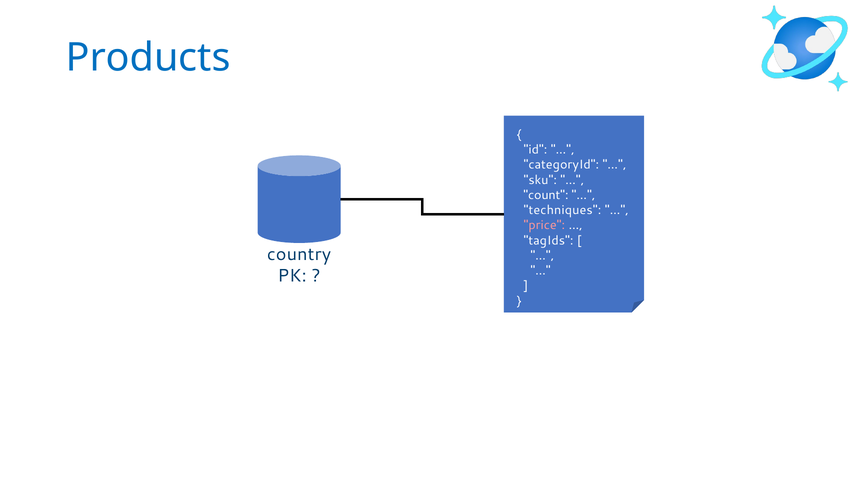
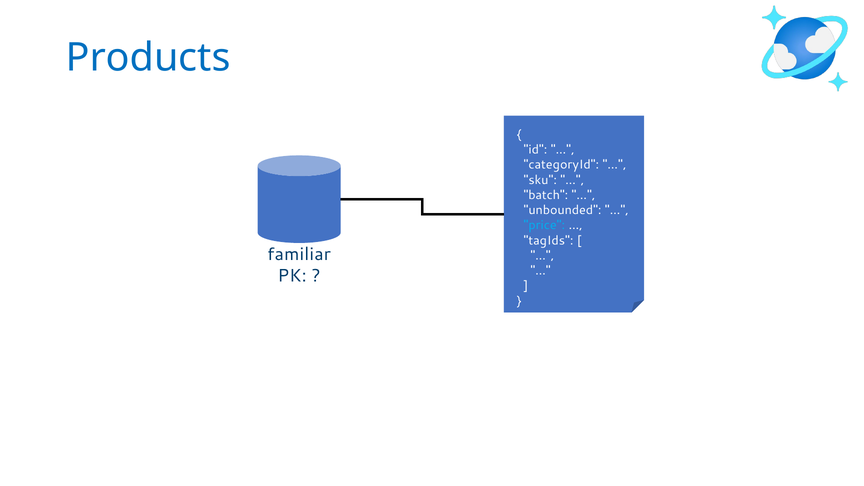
count: count -> batch
techniques: techniques -> unbounded
price colour: pink -> light blue
country: country -> familiar
